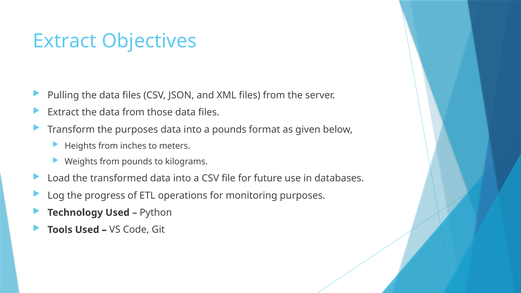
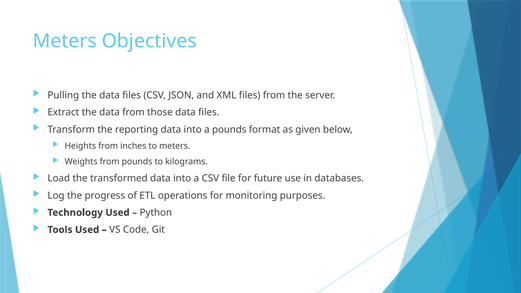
Extract at (65, 41): Extract -> Meters
the purposes: purposes -> reporting
